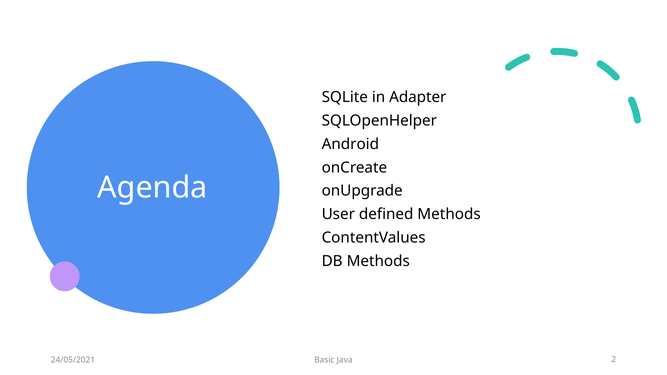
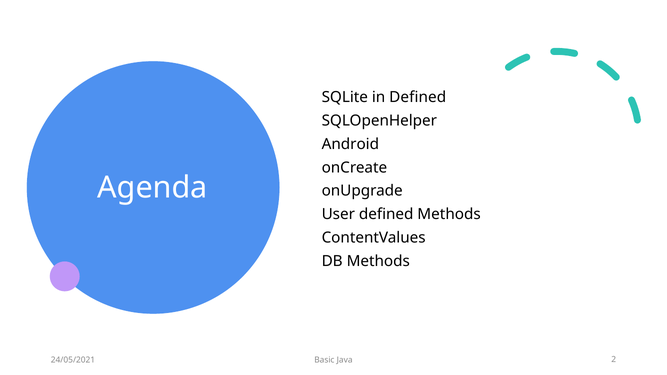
in Adapter: Adapter -> Defined
